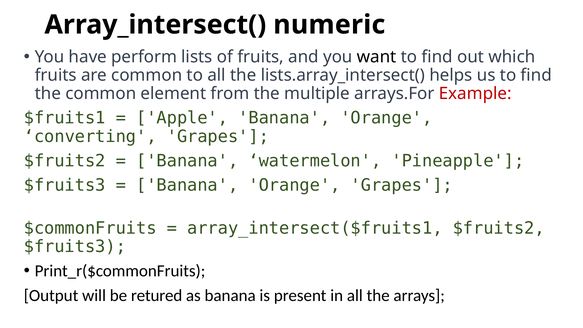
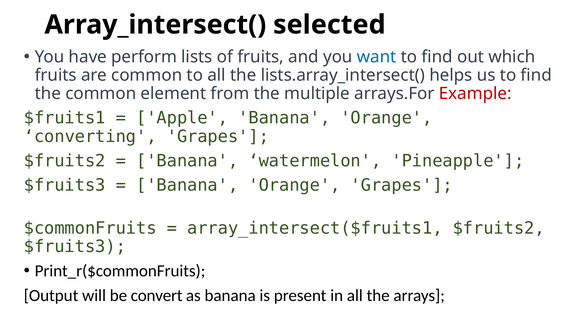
numeric: numeric -> selected
want colour: black -> blue
retured: retured -> convert
